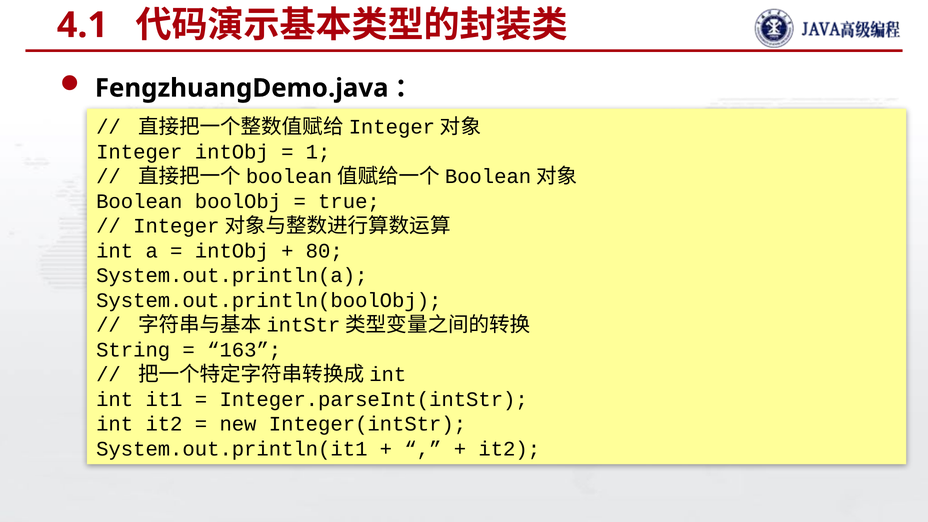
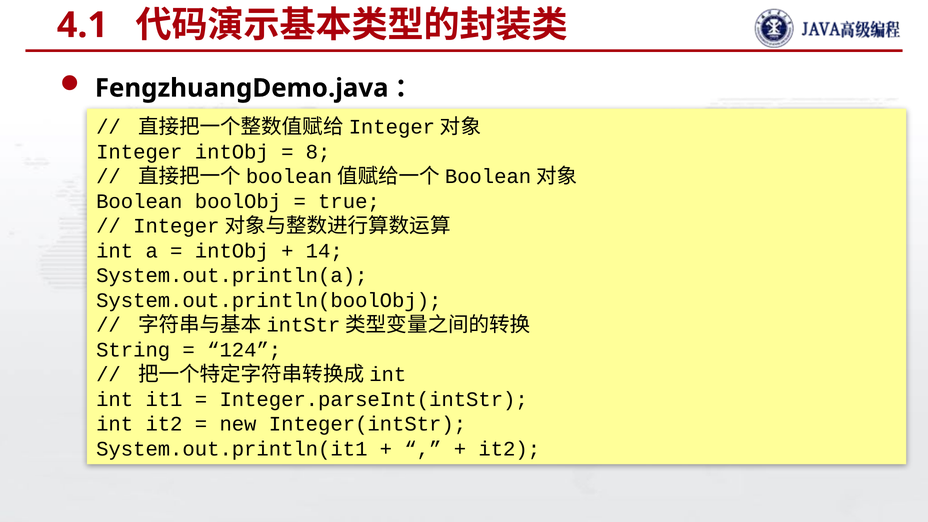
1: 1 -> 8
80: 80 -> 14
163: 163 -> 124
